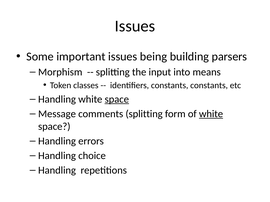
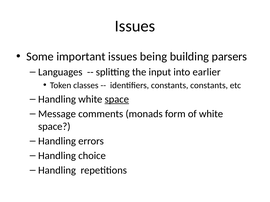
Morphism: Morphism -> Languages
means: means -> earlier
comments splitting: splitting -> monads
white at (211, 114) underline: present -> none
